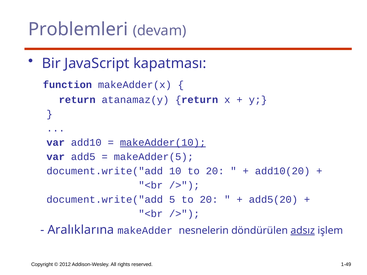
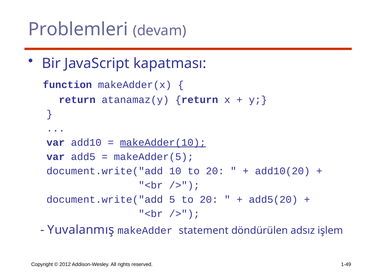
Aralıklarına: Aralıklarına -> Yuvalanmış
nesnelerin: nesnelerin -> statement
adsız underline: present -> none
